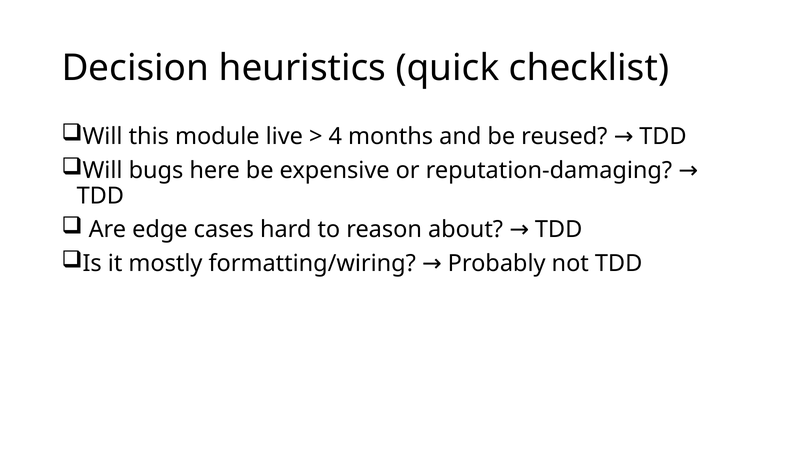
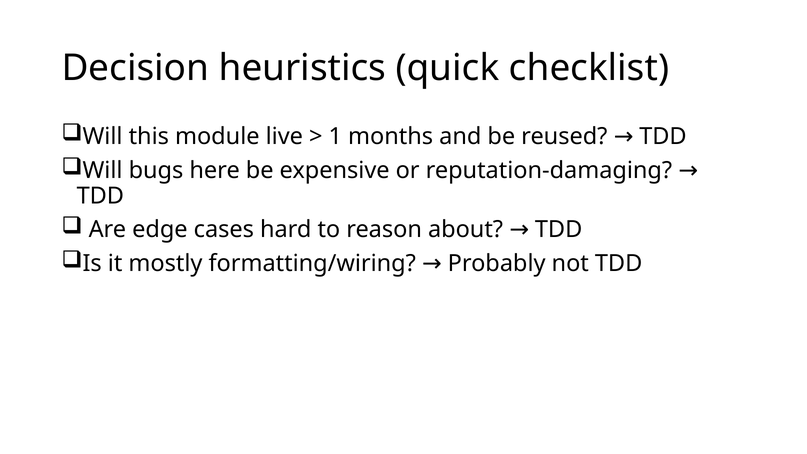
4: 4 -> 1
